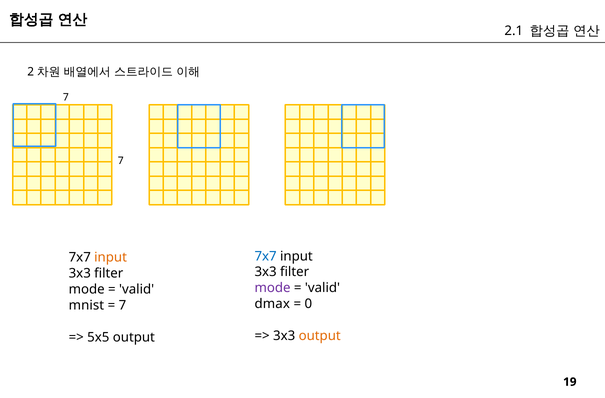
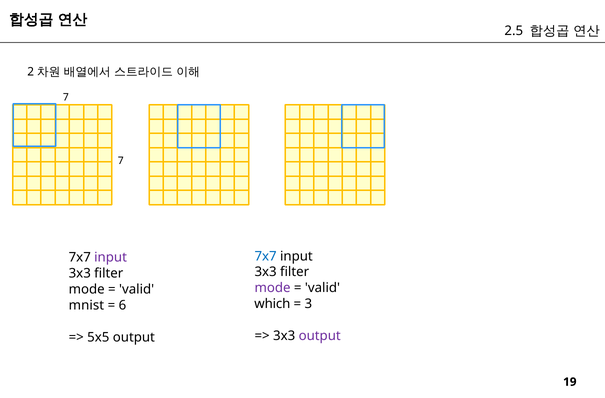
2.1: 2.1 -> 2.5
input at (111, 257) colour: orange -> purple
dmax: dmax -> which
0: 0 -> 3
7 at (122, 305): 7 -> 6
output at (320, 335) colour: orange -> purple
